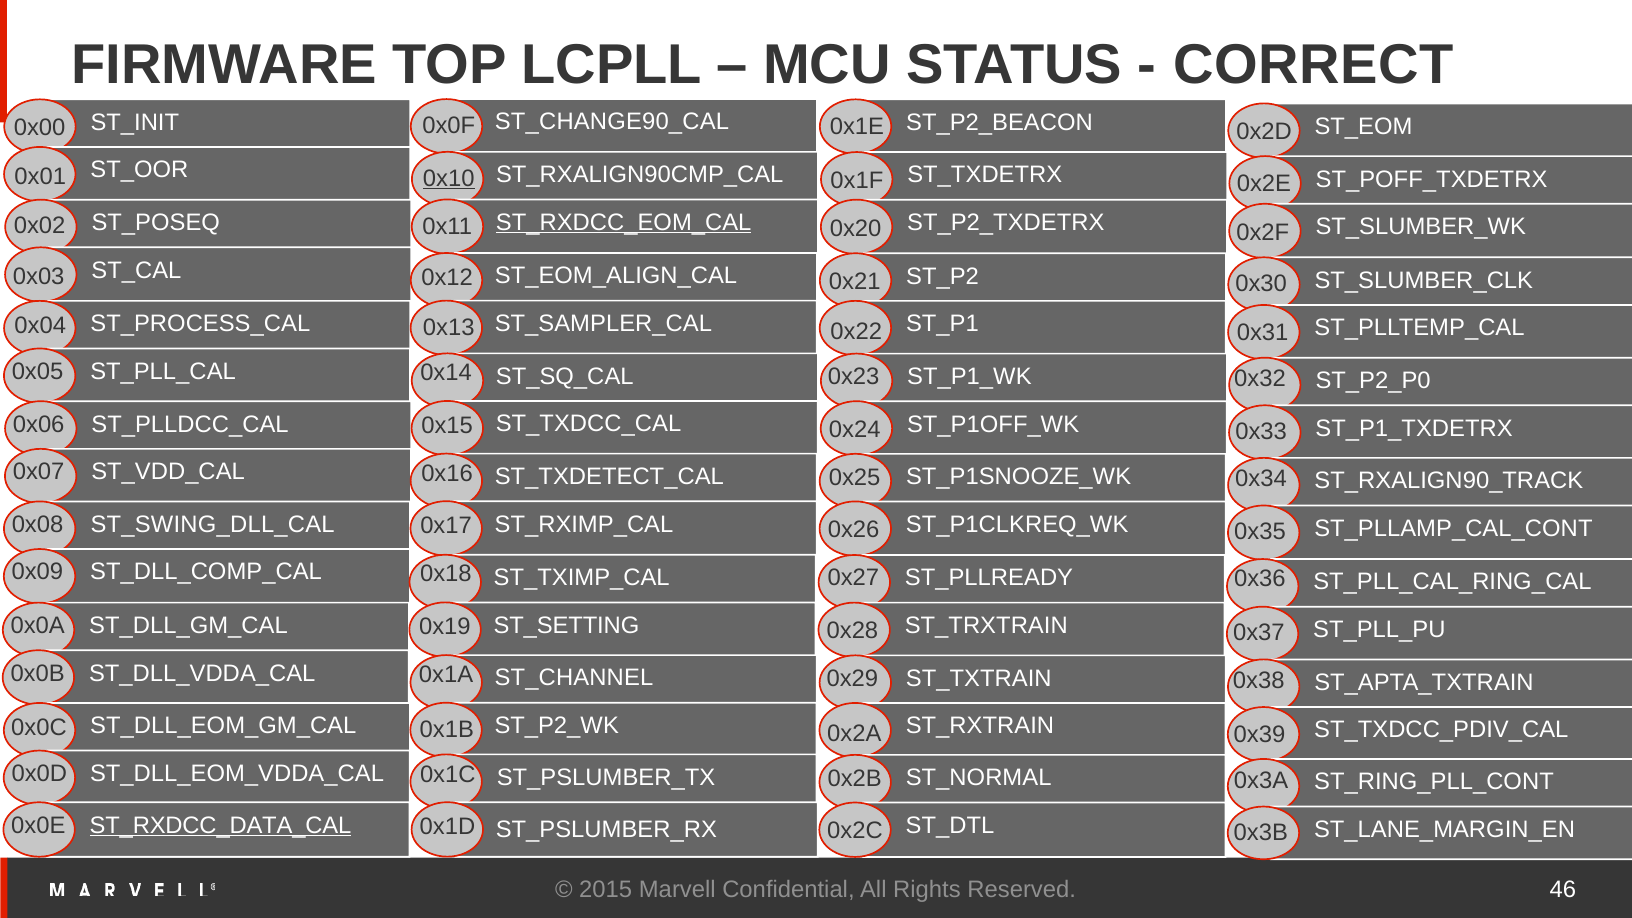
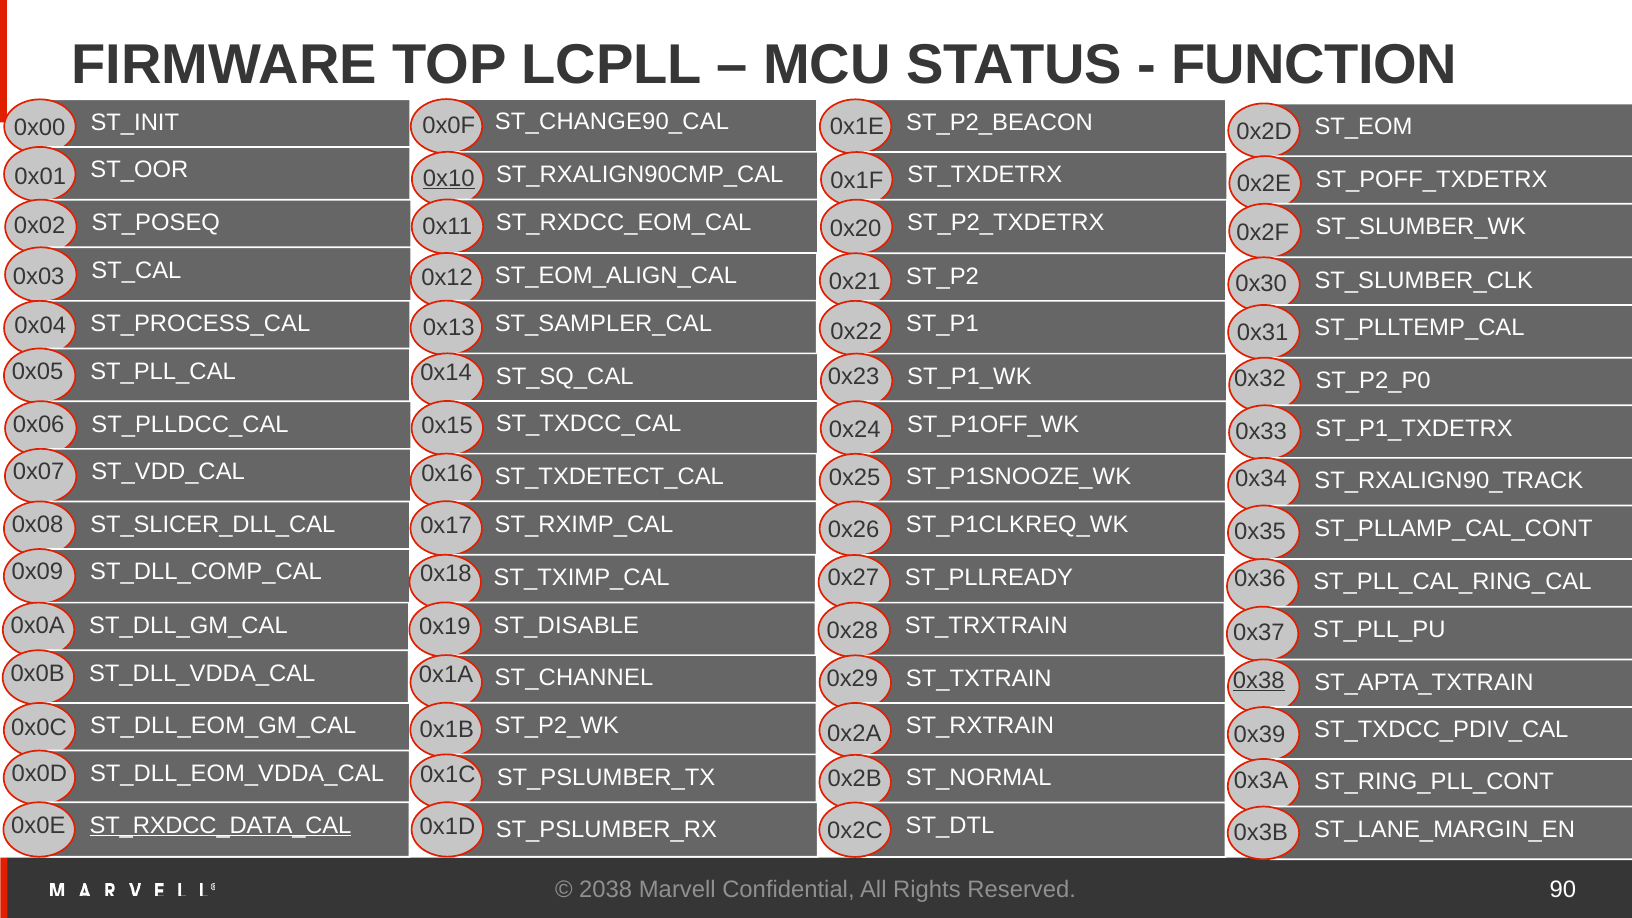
CORRECT: CORRECT -> FUNCTION
ST_RXDCC_EOM_CAL underline: present -> none
ST_SWING_DLL_CAL: ST_SWING_DLL_CAL -> ST_SLICER_DLL_CAL
ST_SETTING: ST_SETTING -> ST_DISABLE
0x38 underline: none -> present
2015: 2015 -> 2038
46: 46 -> 90
